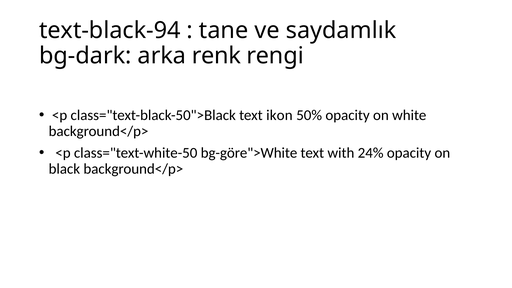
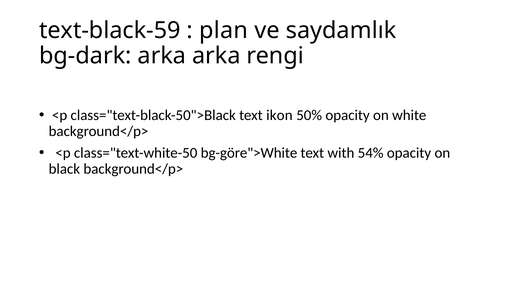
text-black-94: text-black-94 -> text-black-59
tane: tane -> plan
arka renk: renk -> arka
24%: 24% -> 54%
